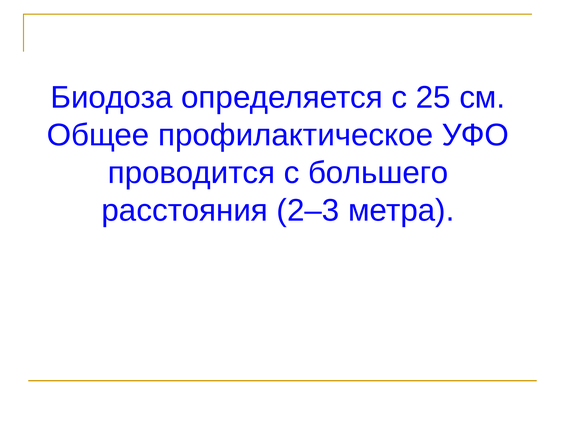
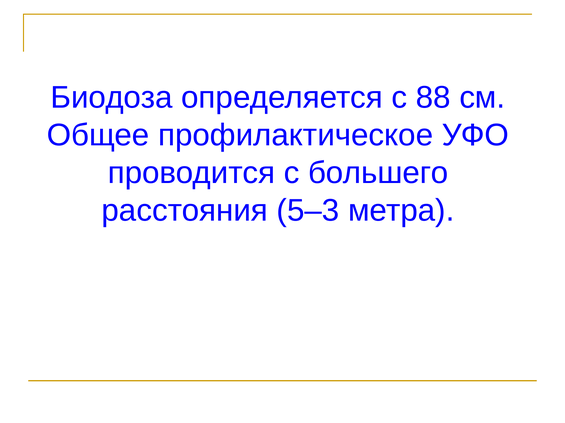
25: 25 -> 88
2–3: 2–3 -> 5–3
